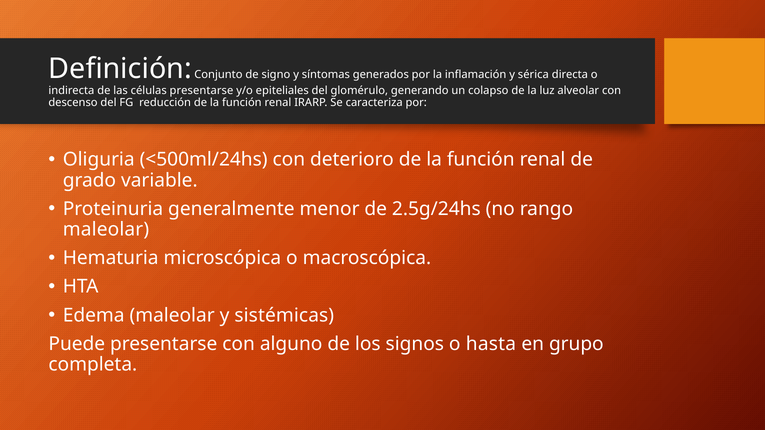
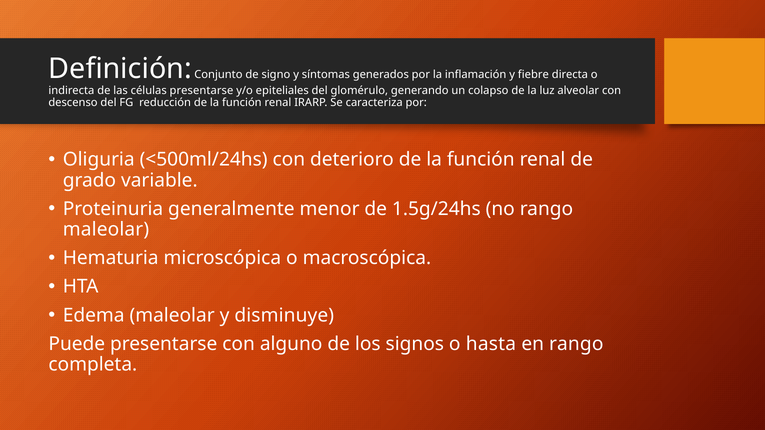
sérica: sérica -> fiebre
2.5g/24hs: 2.5g/24hs -> 1.5g/24hs
sistémicas: sistémicas -> disminuye
en grupo: grupo -> rango
